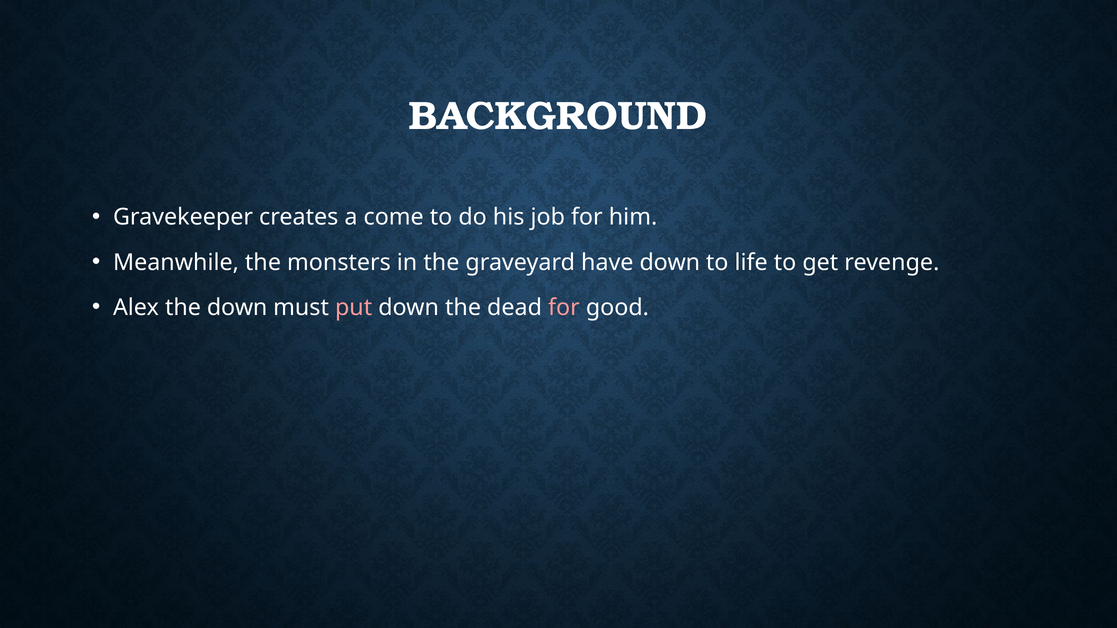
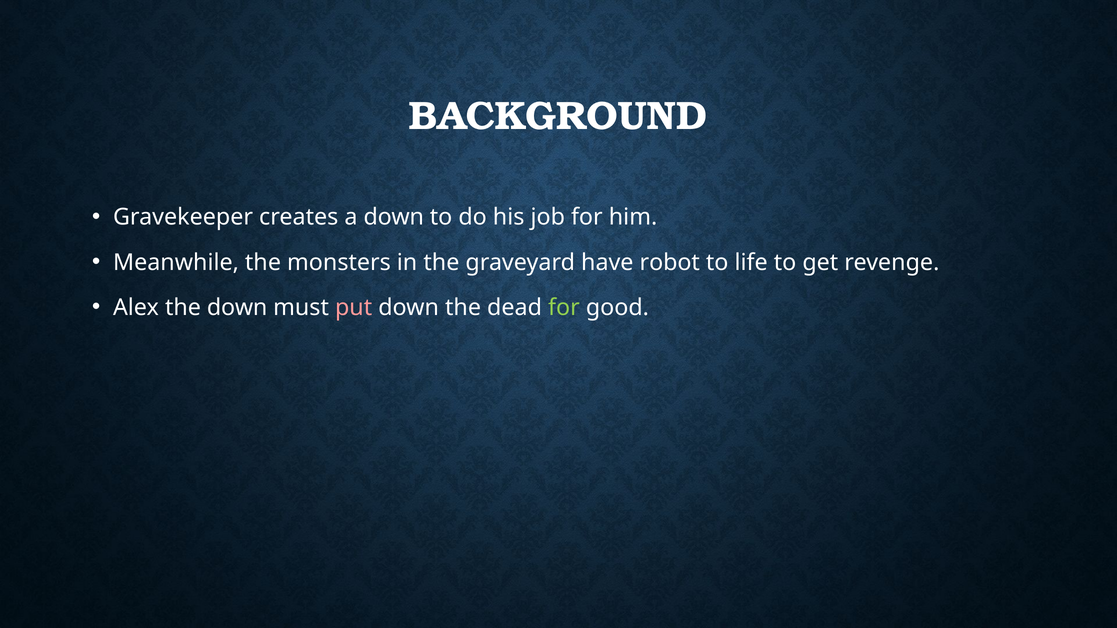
a come: come -> down
have down: down -> robot
for at (564, 308) colour: pink -> light green
